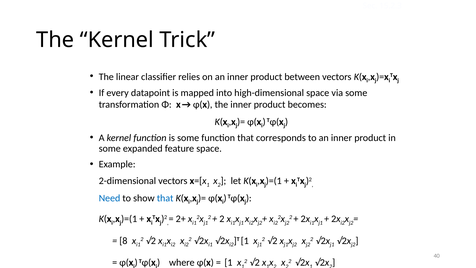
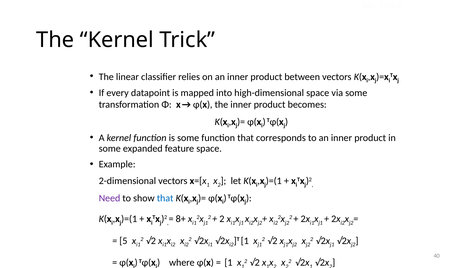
Need colour: blue -> purple
2+: 2+ -> 8+
8: 8 -> 5
